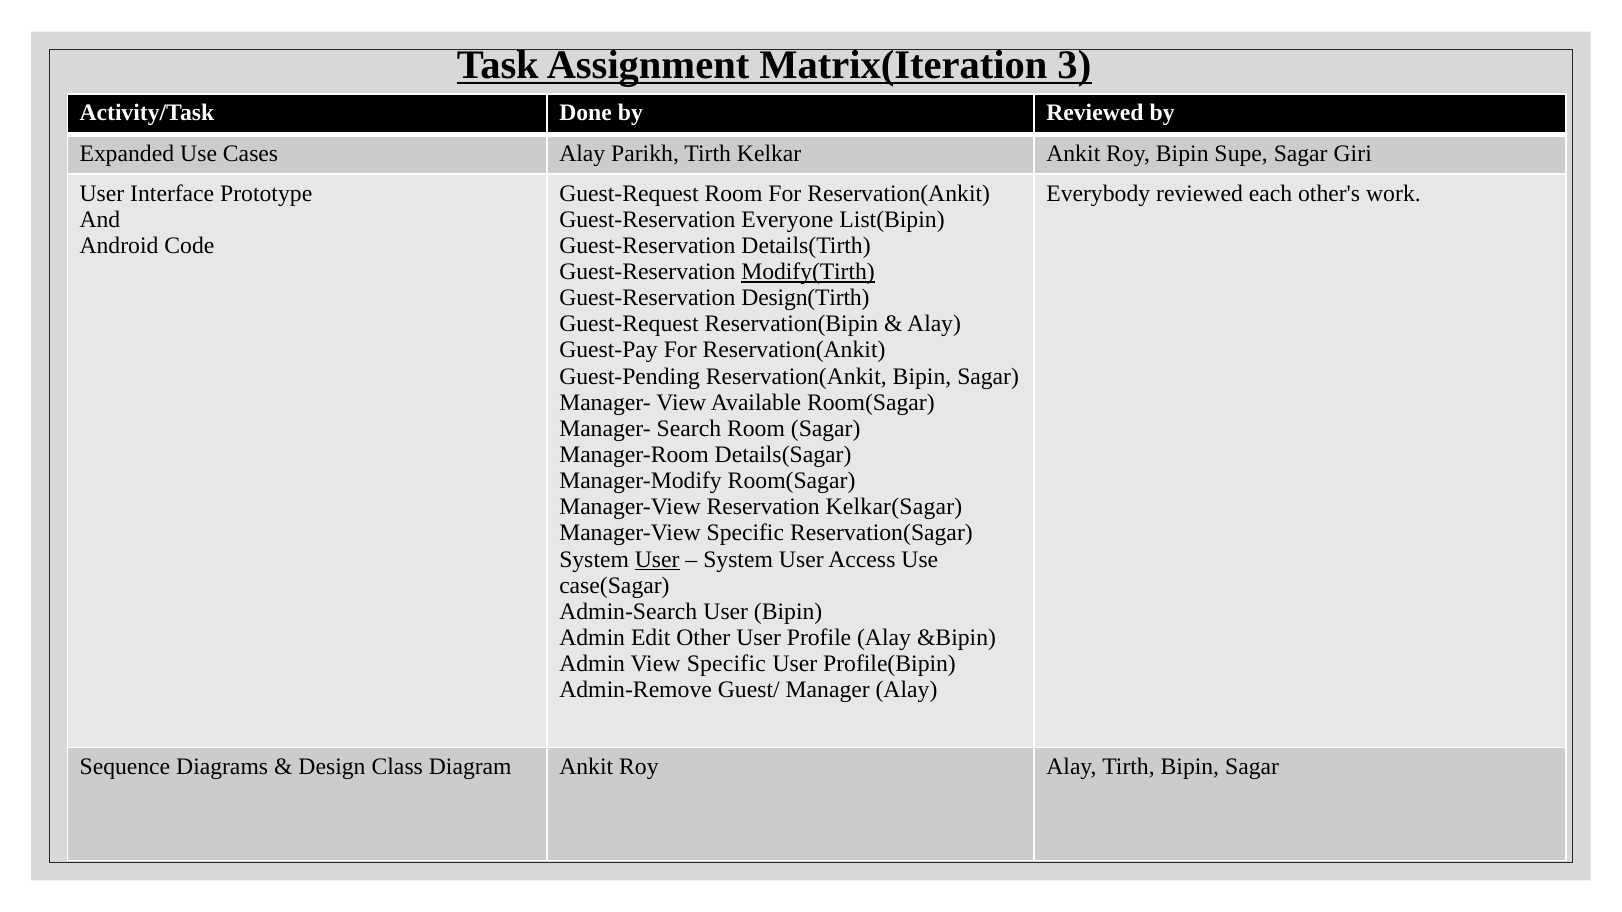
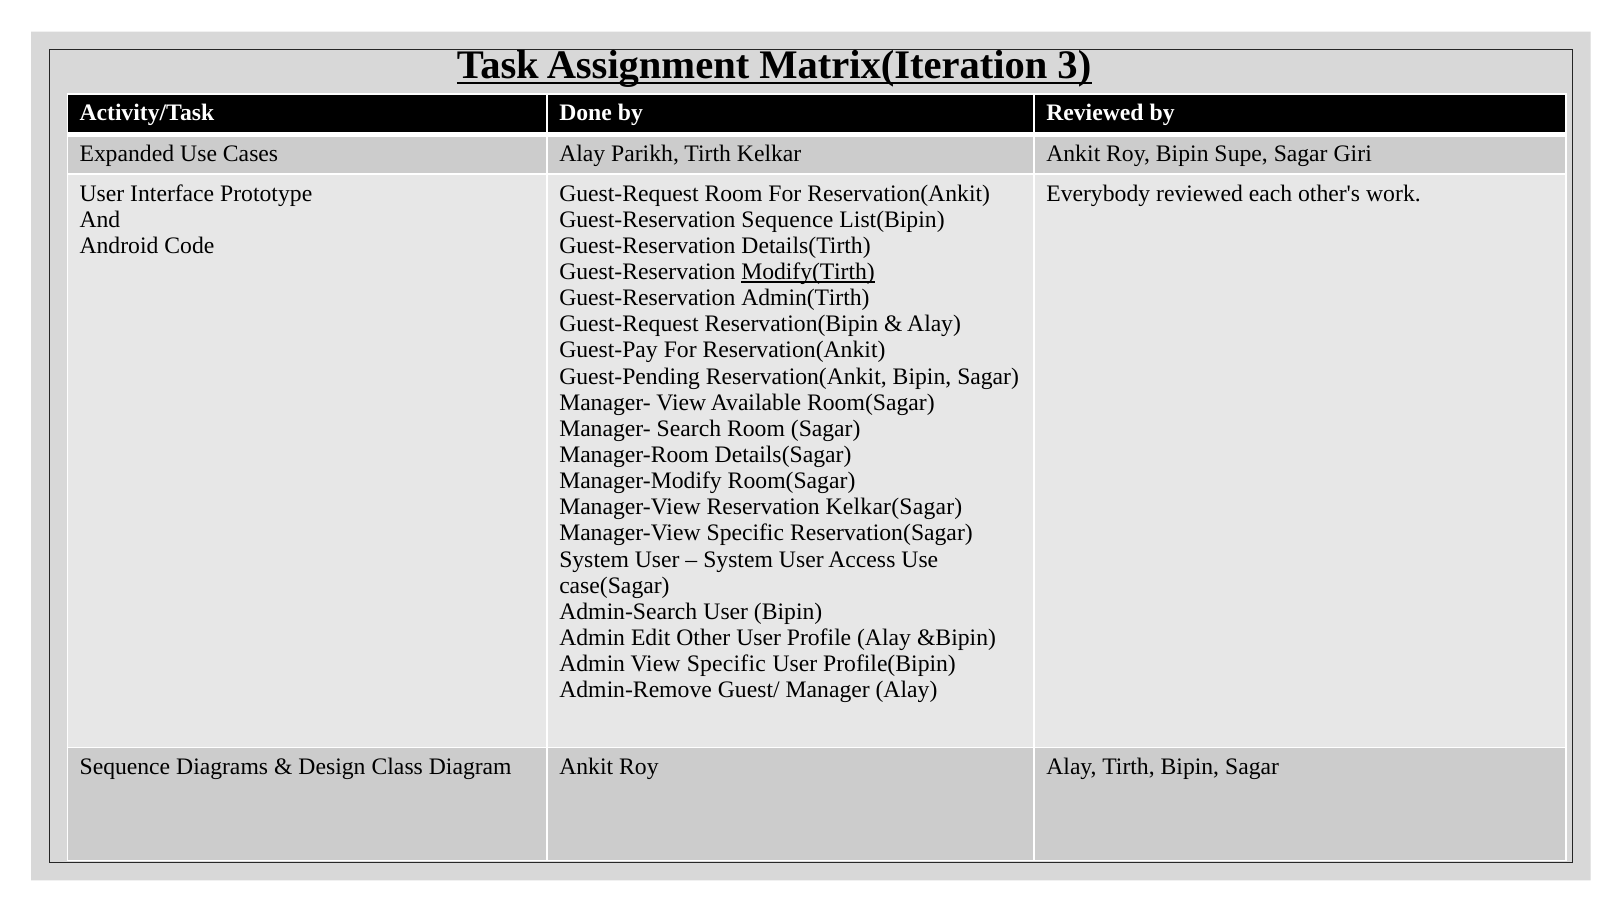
Guest-Reservation Everyone: Everyone -> Sequence
Design(Tirth: Design(Tirth -> Admin(Tirth
User at (657, 559) underline: present -> none
